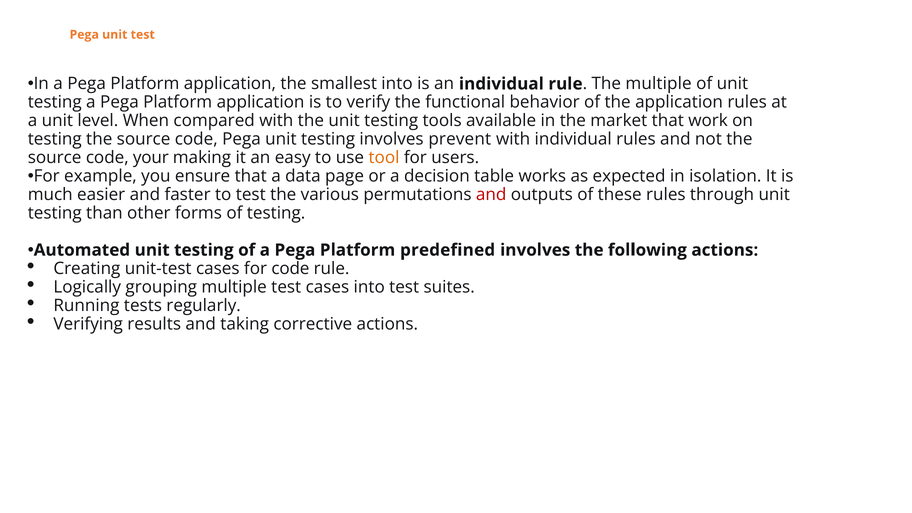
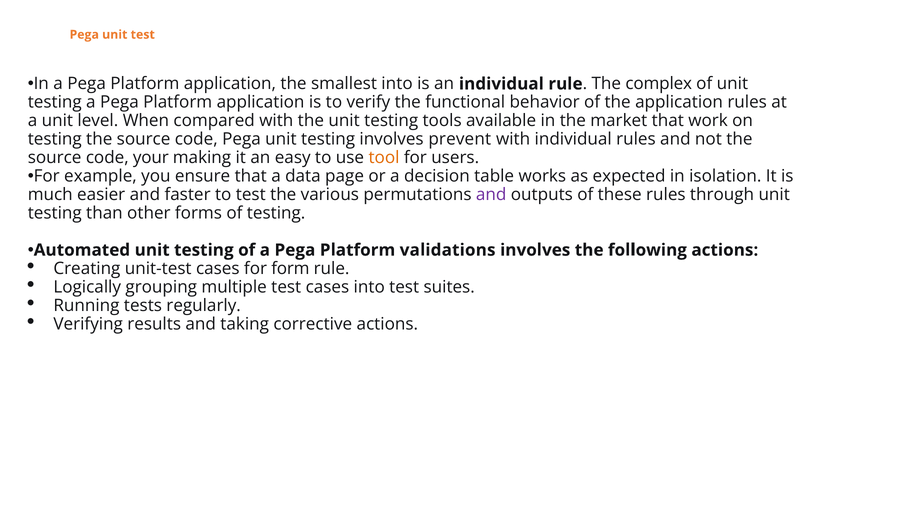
The multiple: multiple -> complex
and at (491, 195) colour: red -> purple
predefined: predefined -> validations
for code: code -> form
